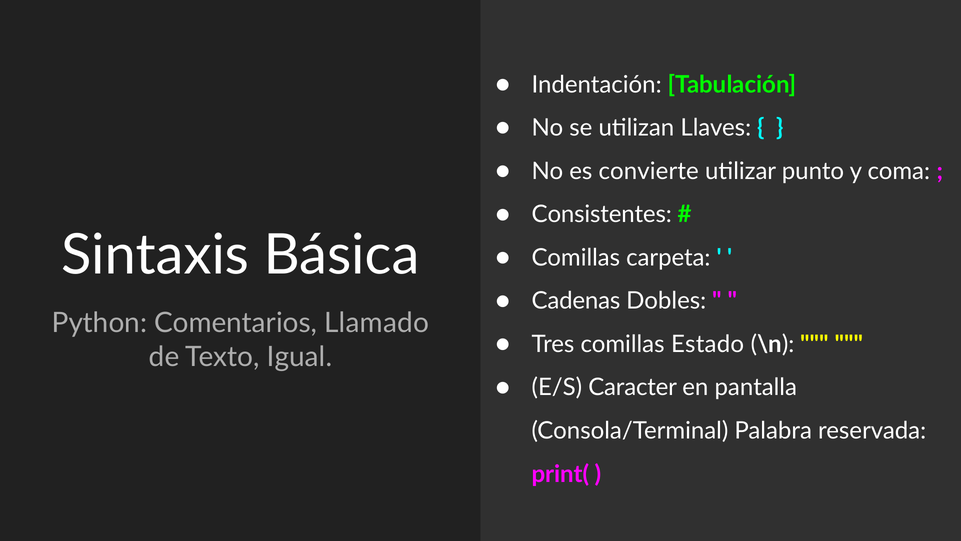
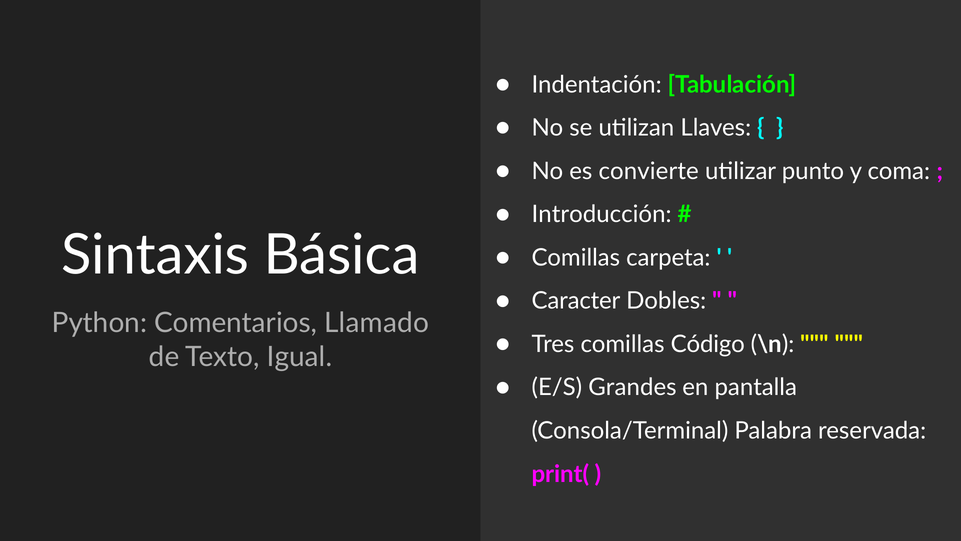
Consistentes: Consistentes -> Introducción
Cadenas: Cadenas -> Caracter
Estado: Estado -> Código
Caracter: Caracter -> Grandes
